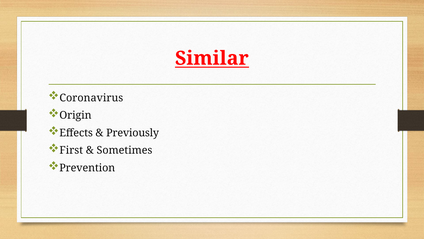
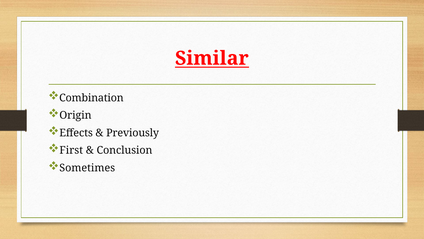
Coronavirus: Coronavirus -> Combination
Sometimes: Sometimes -> Conclusion
Prevention: Prevention -> Sometimes
